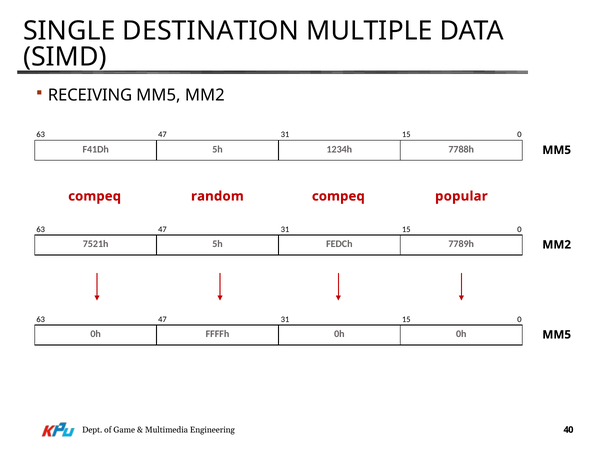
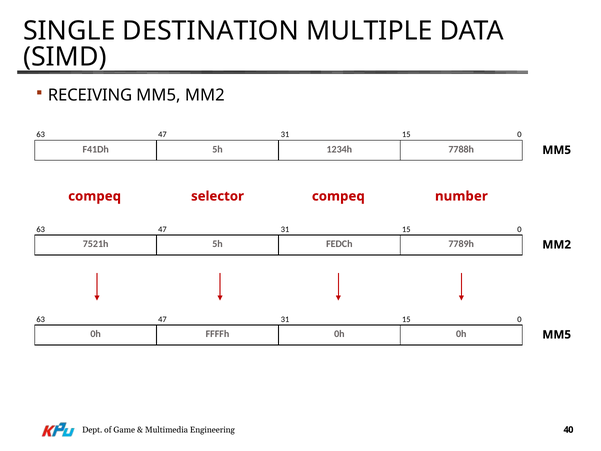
random: random -> selector
popular: popular -> number
